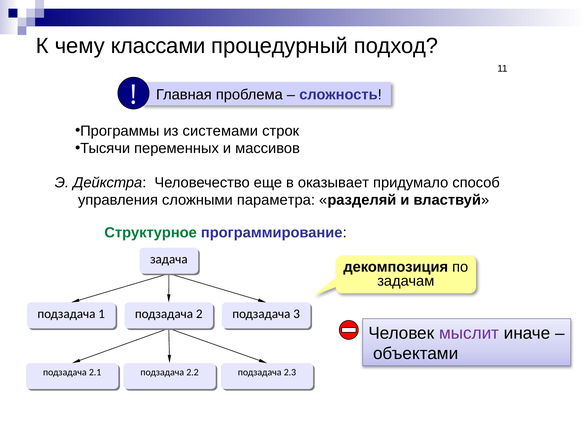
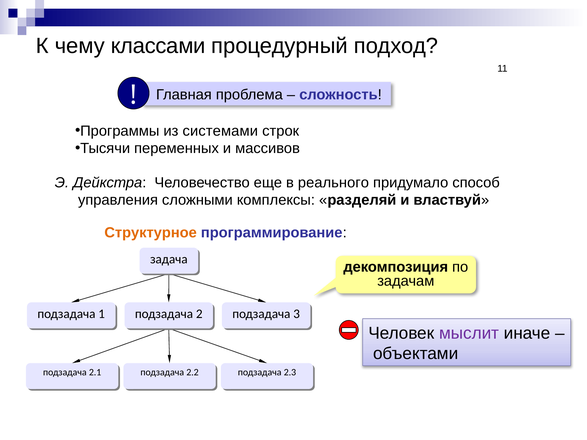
оказывает: оказывает -> реального
параметра: параметра -> комплексы
Структурное colour: green -> orange
